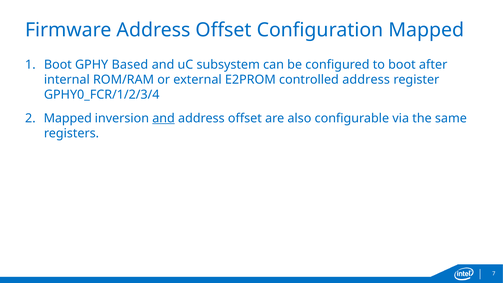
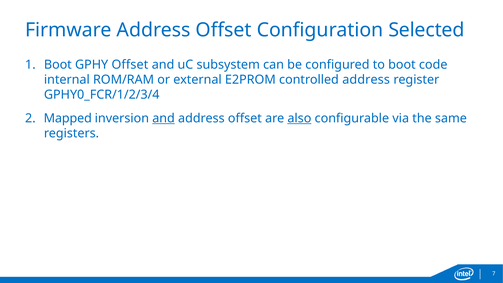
Configuration Mapped: Mapped -> Selected
GPHY Based: Based -> Offset
after: after -> code
also underline: none -> present
